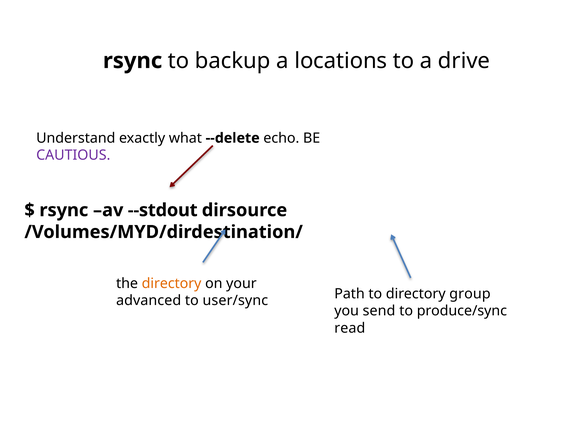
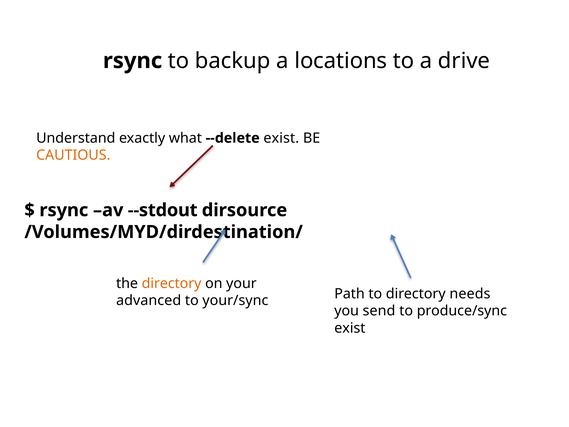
--delete echo: echo -> exist
CAUTIOUS colour: purple -> orange
user/sync: user/sync -> your/sync
group: group -> needs
read at (350, 328): read -> exist
